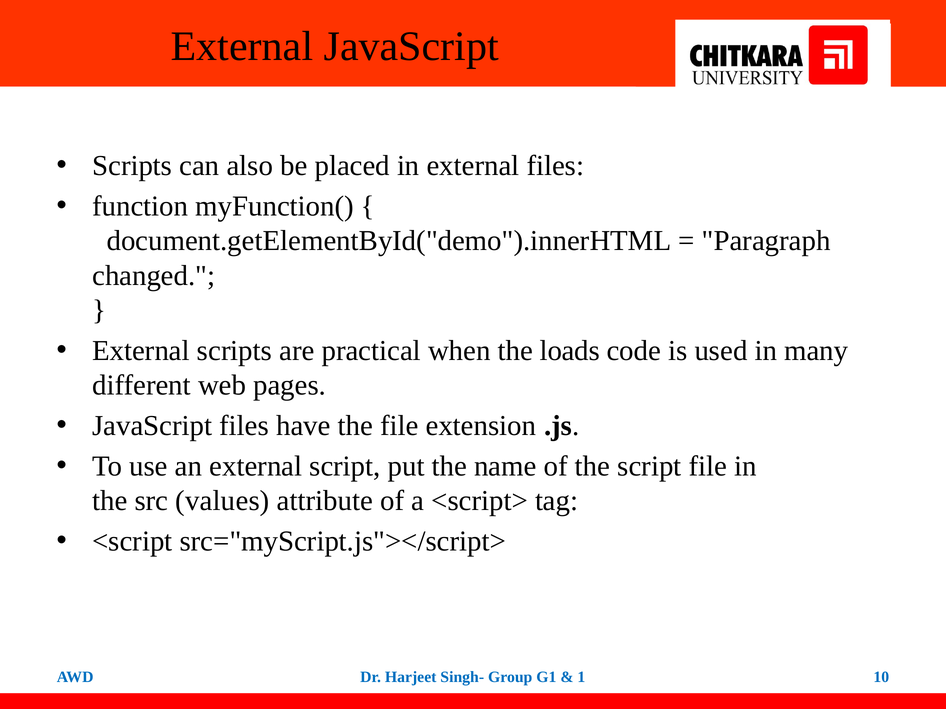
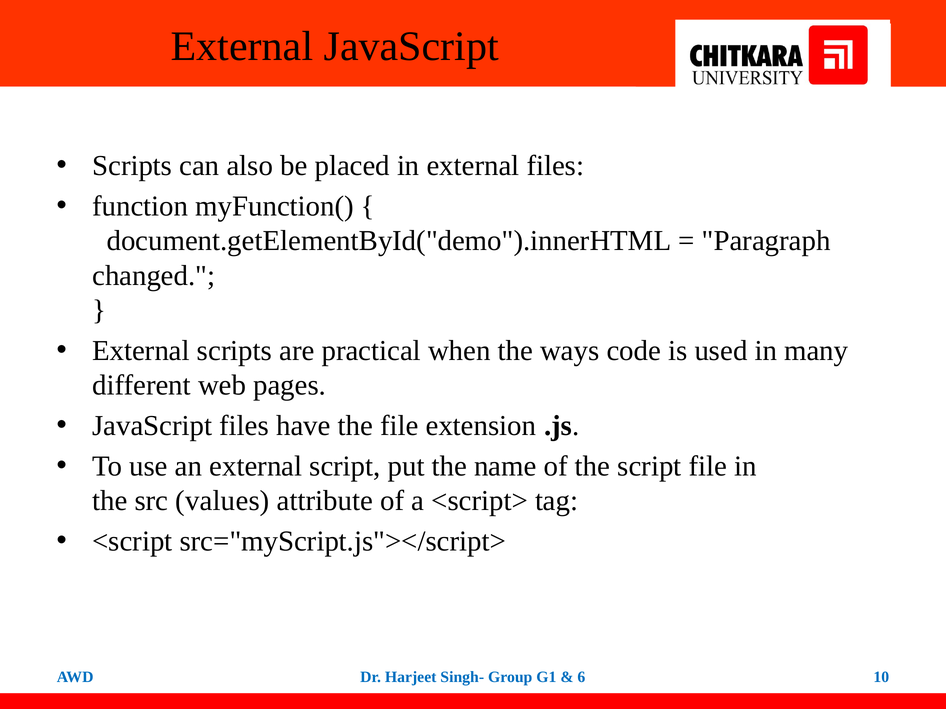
loads: loads -> ways
1: 1 -> 6
